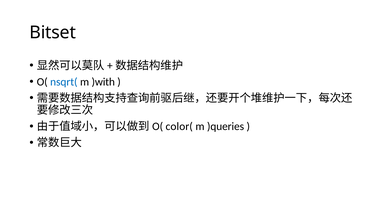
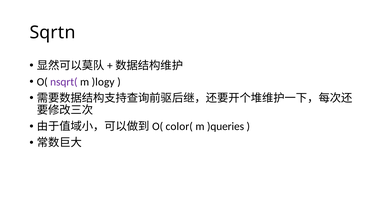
Bitset: Bitset -> Sqrtn
nsqrt( colour: blue -> purple
)with: )with -> )logy
